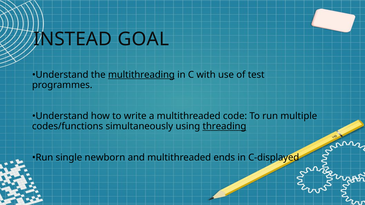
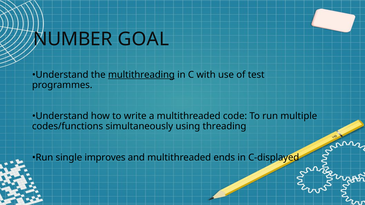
INSTEAD: INSTEAD -> NUMBER
threading underline: present -> none
newborn: newborn -> improves
